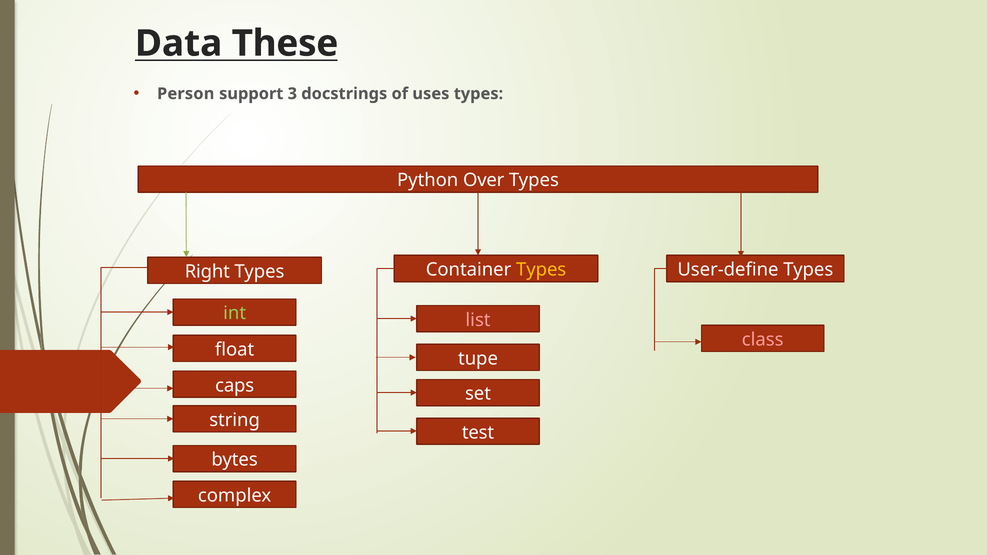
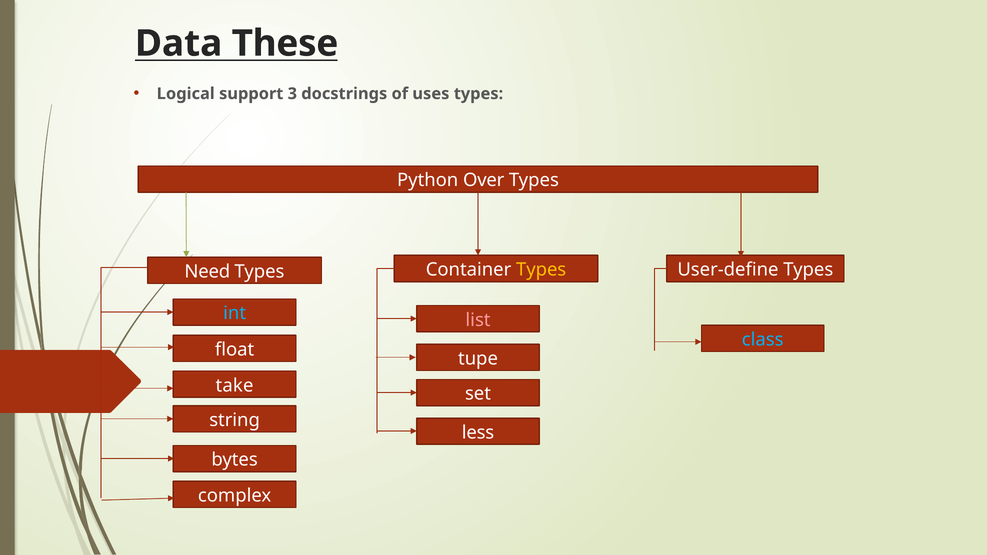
Person: Person -> Logical
Right: Right -> Need
int colour: light green -> light blue
class colour: pink -> light blue
caps: caps -> take
test: test -> less
